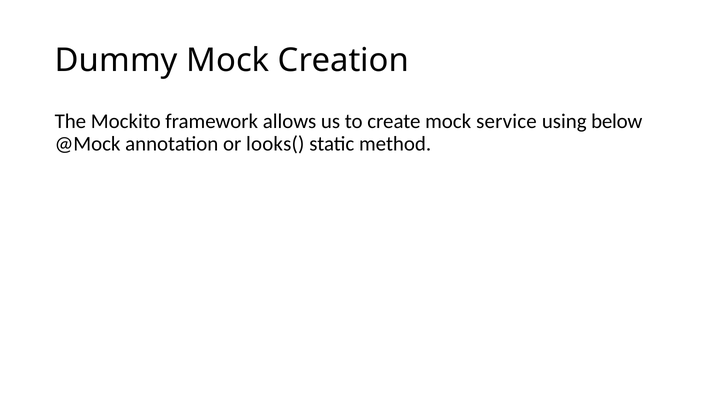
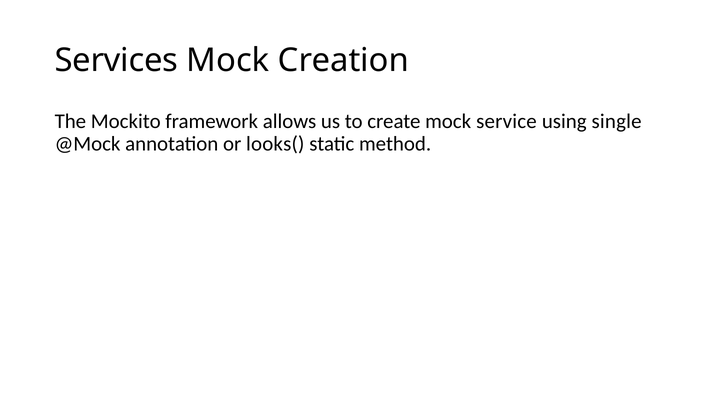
Dummy: Dummy -> Services
below: below -> single
